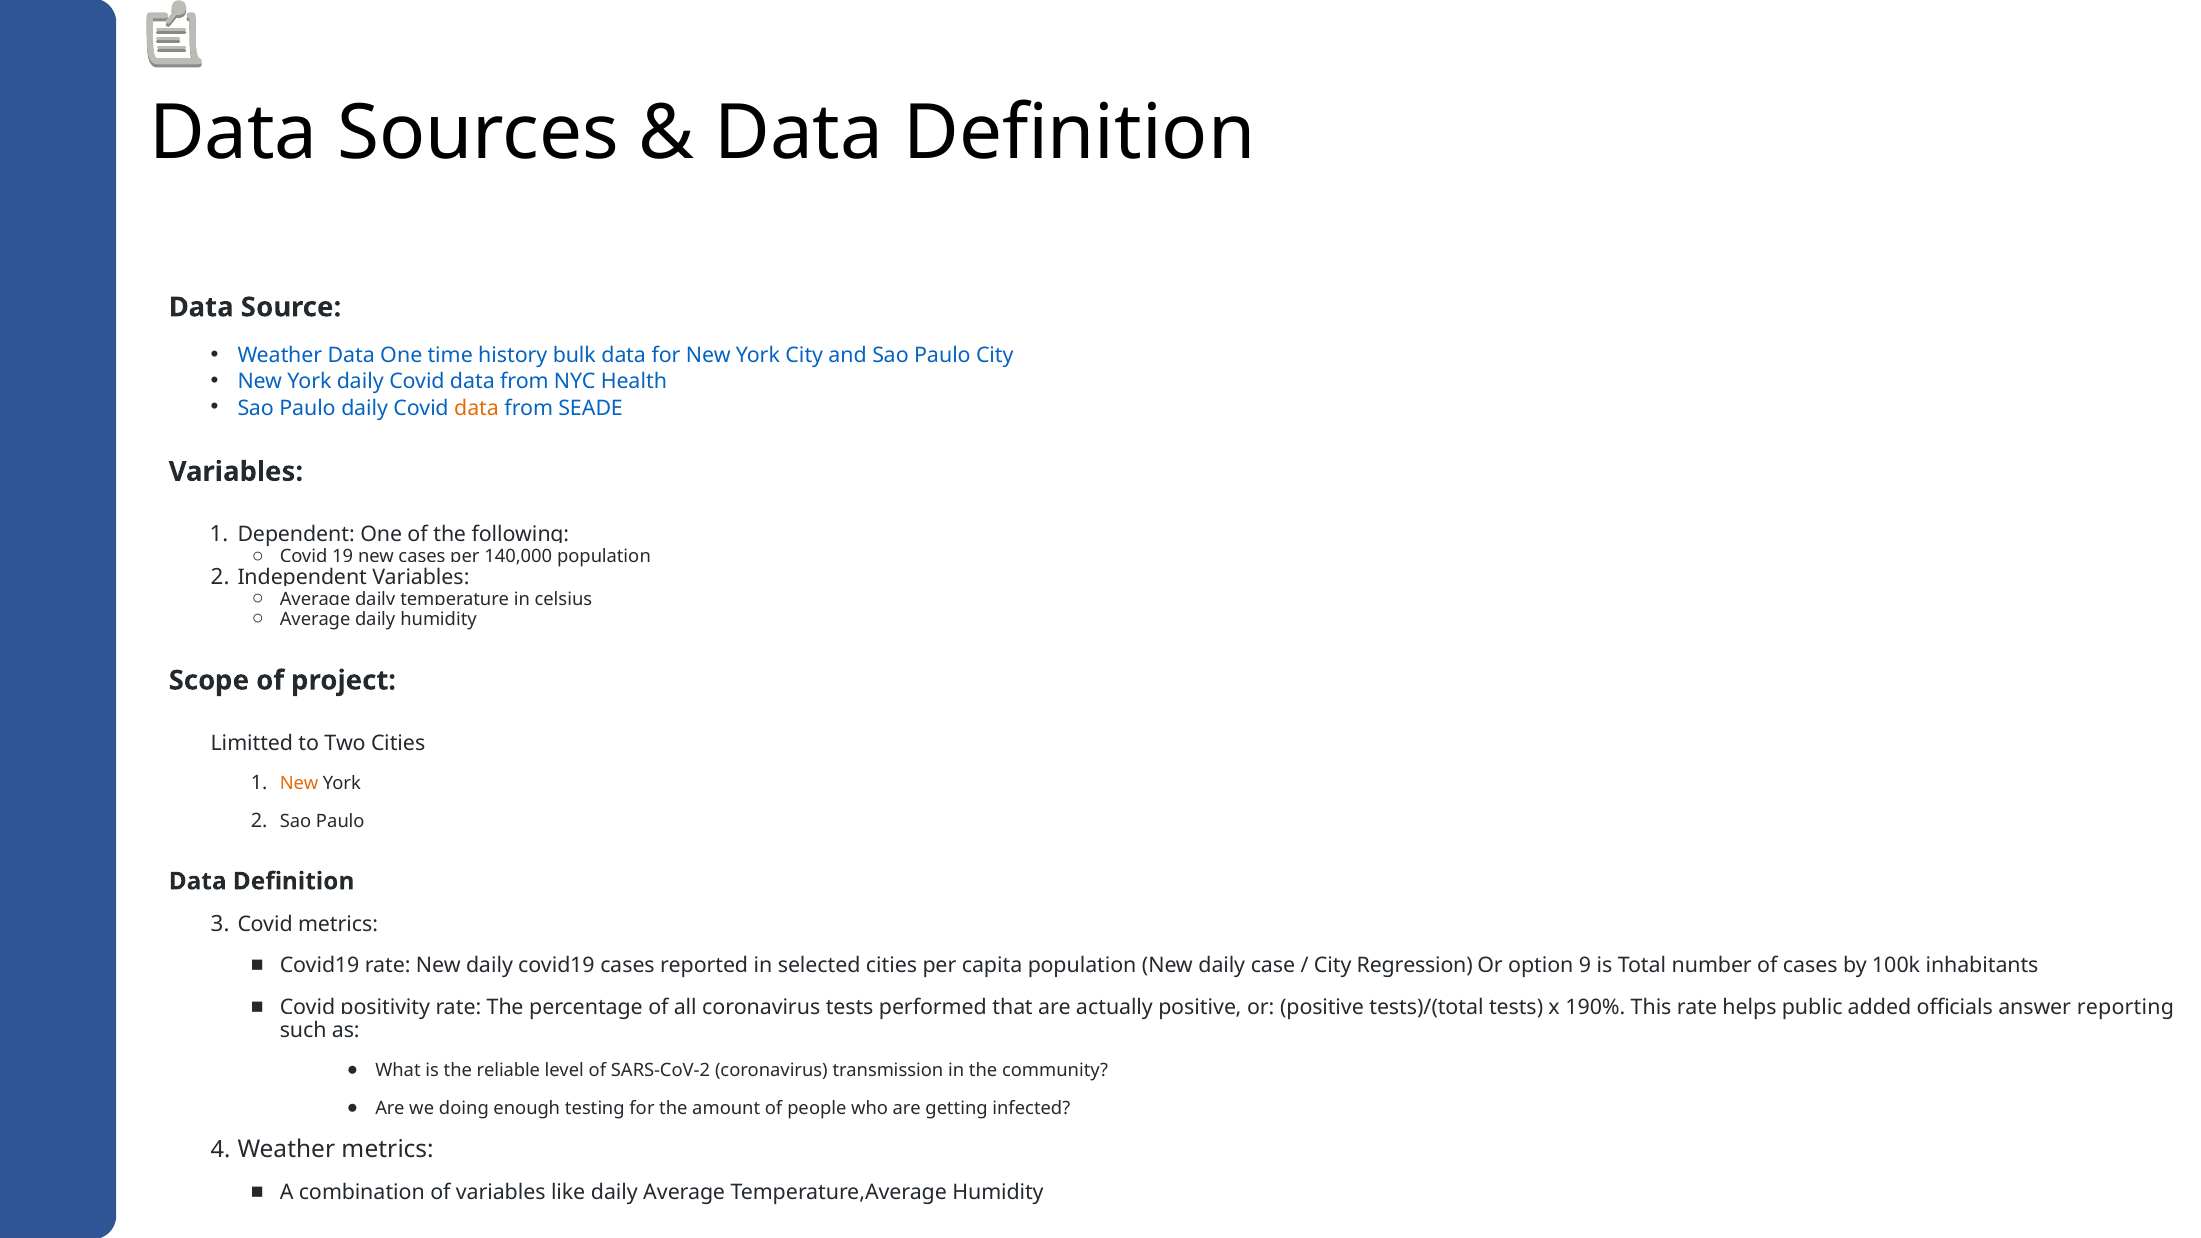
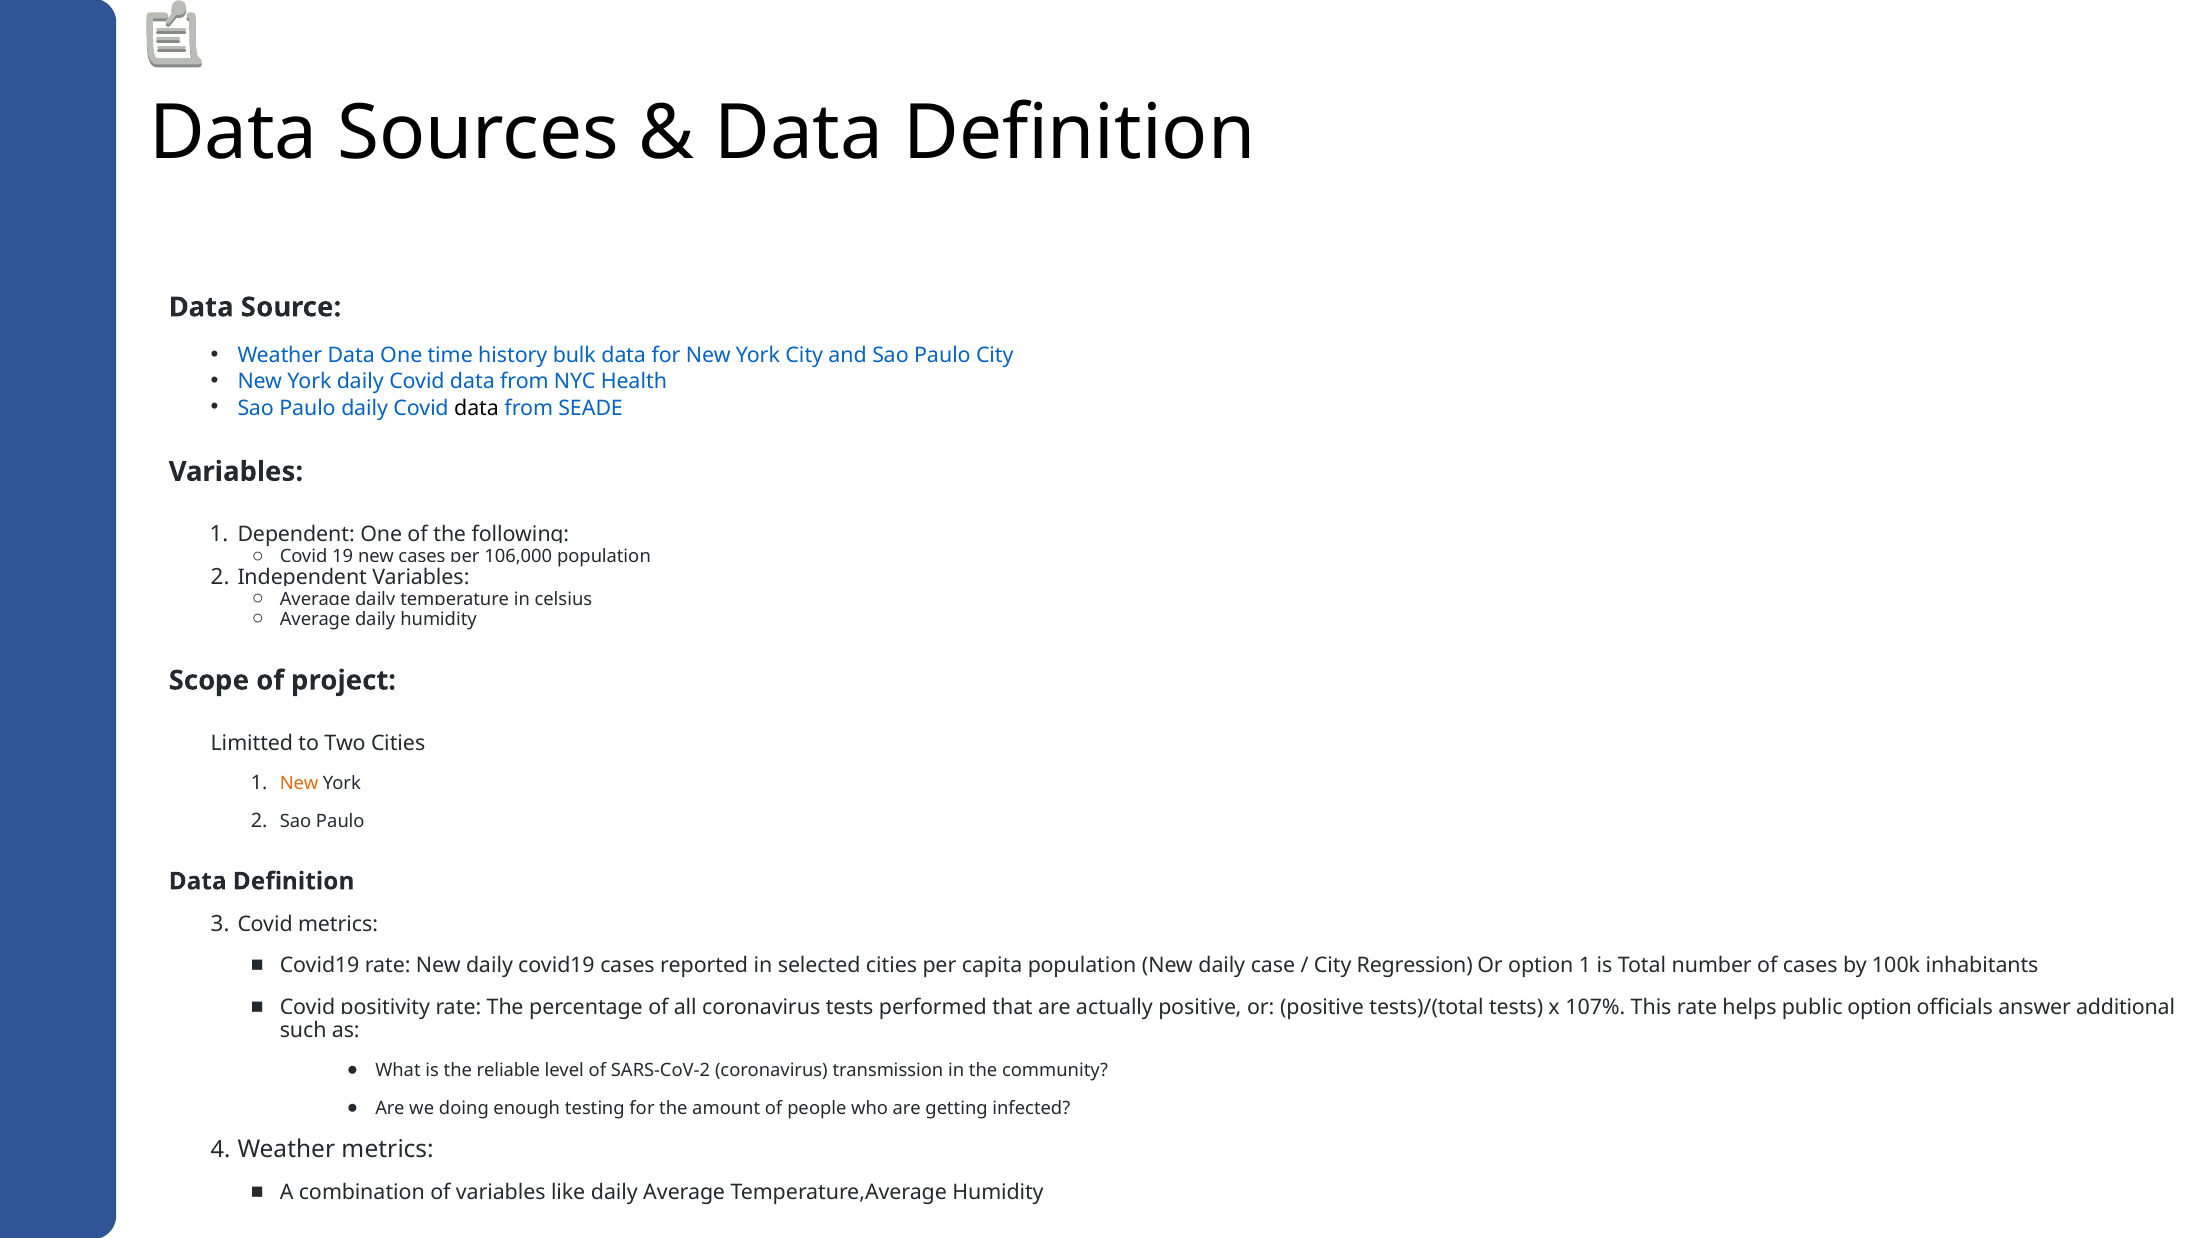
data at (477, 408) colour: orange -> black
140,000: 140,000 -> 106,000
option 9: 9 -> 1
190%: 190% -> 107%
public added: added -> option
reporting: reporting -> additional
